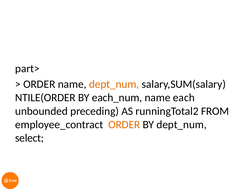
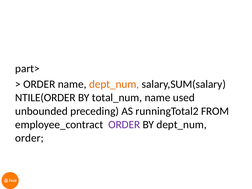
each_num: each_num -> total_num
each: each -> used
ORDER at (124, 125) colour: orange -> purple
select at (30, 138): select -> order
